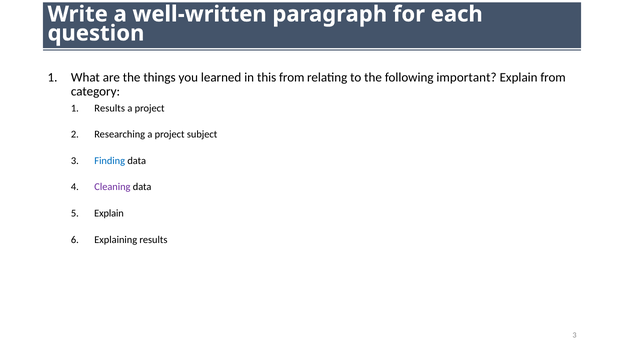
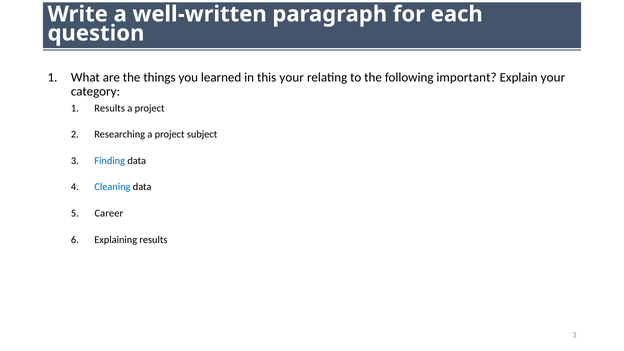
this from: from -> your
Explain from: from -> your
Cleaning colour: purple -> blue
Explain at (109, 213): Explain -> Career
